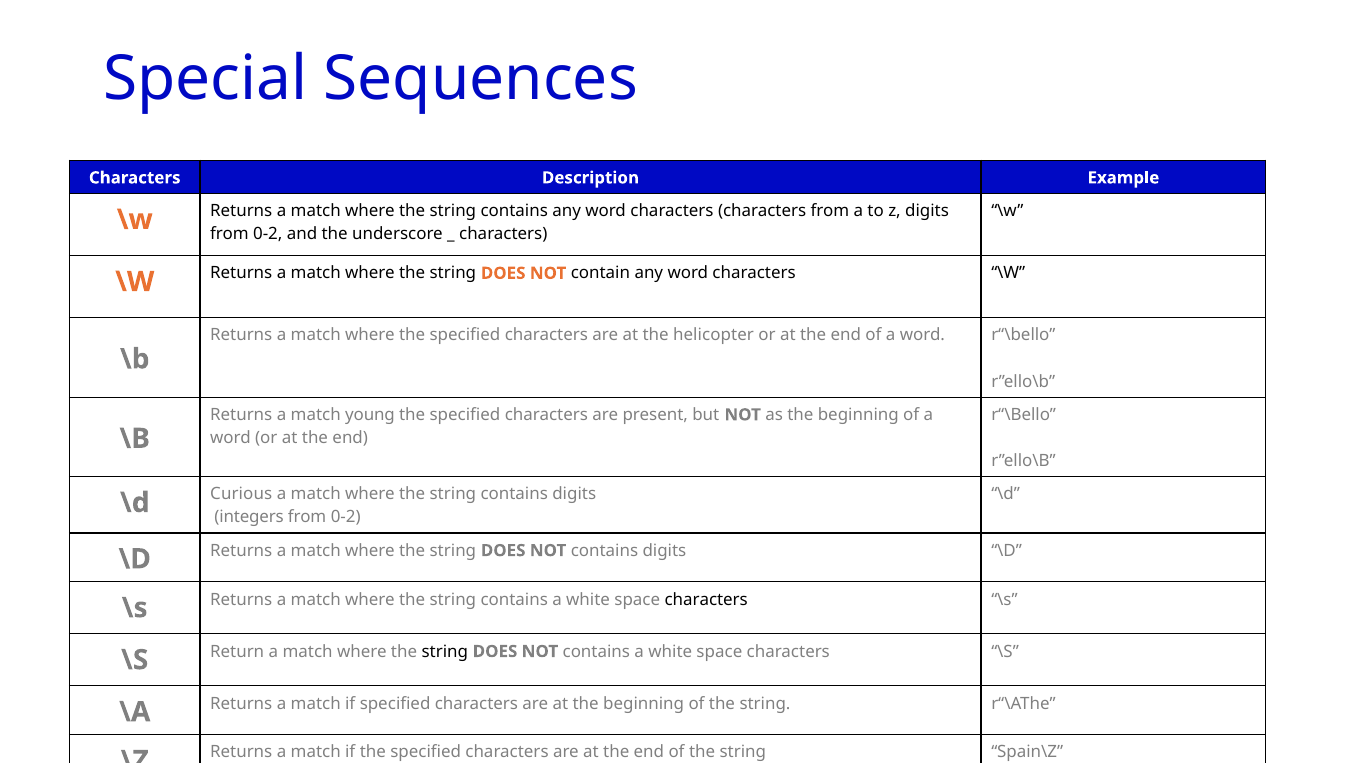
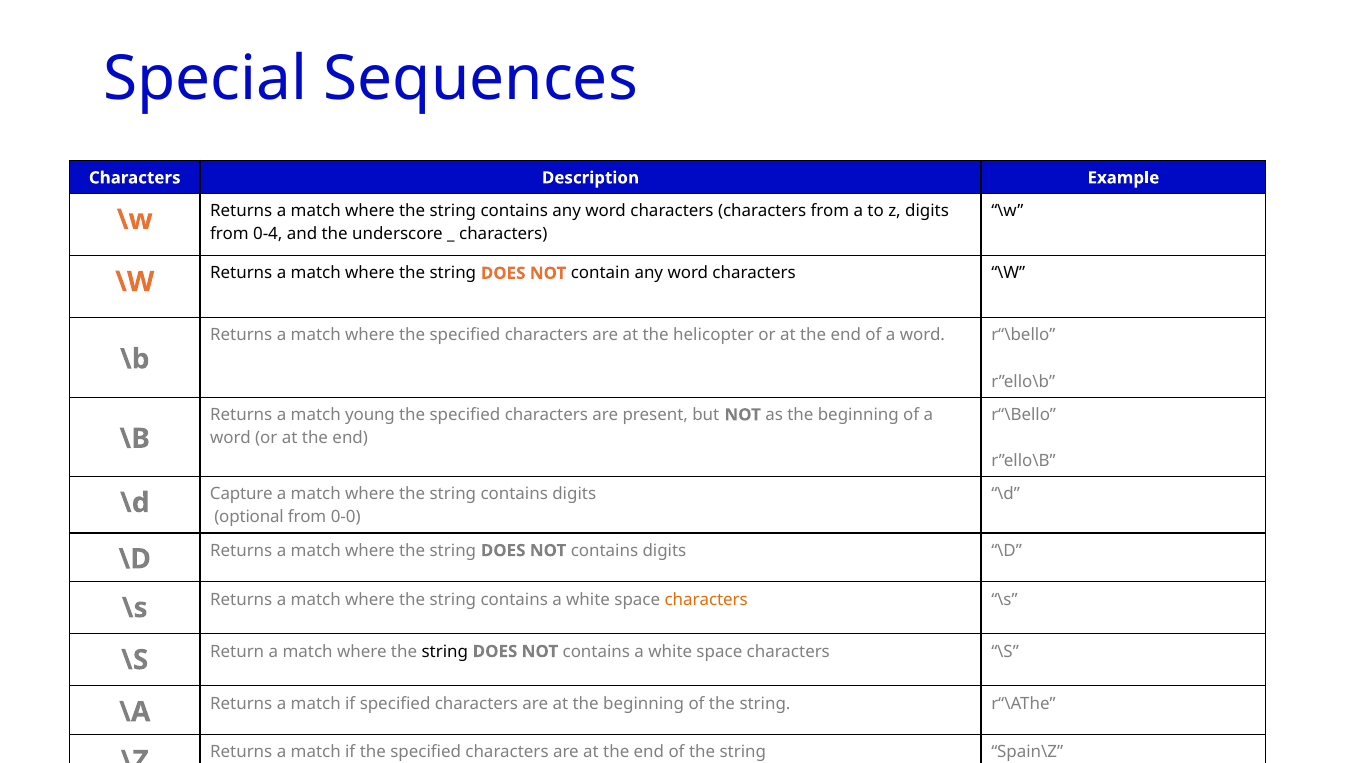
0-2 at (268, 234): 0-2 -> 0-4
Curious: Curious -> Capture
integers: integers -> optional
0-2 at (346, 518): 0-2 -> 0-0
characters at (706, 600) colour: black -> orange
